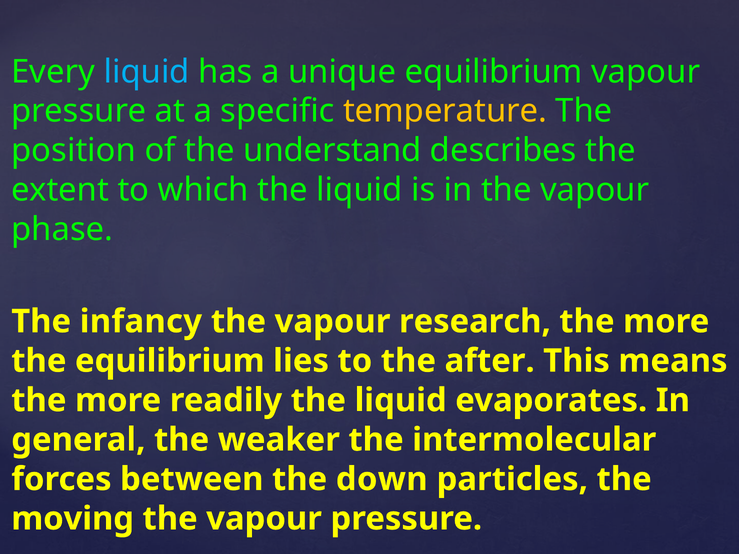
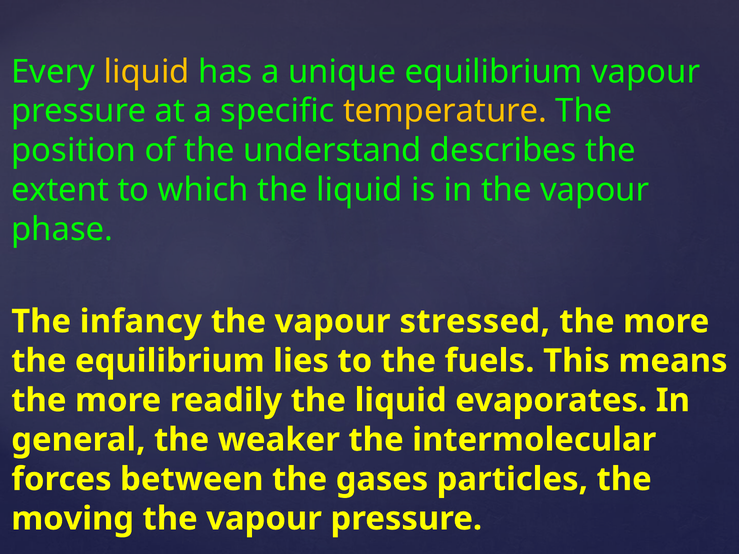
liquid at (147, 72) colour: light blue -> yellow
research: research -> stressed
after: after -> fuels
down: down -> gases
